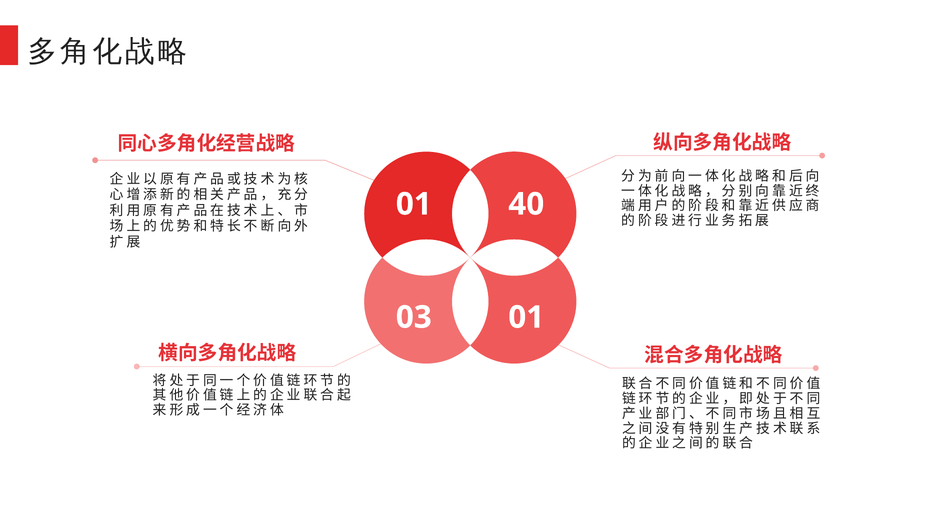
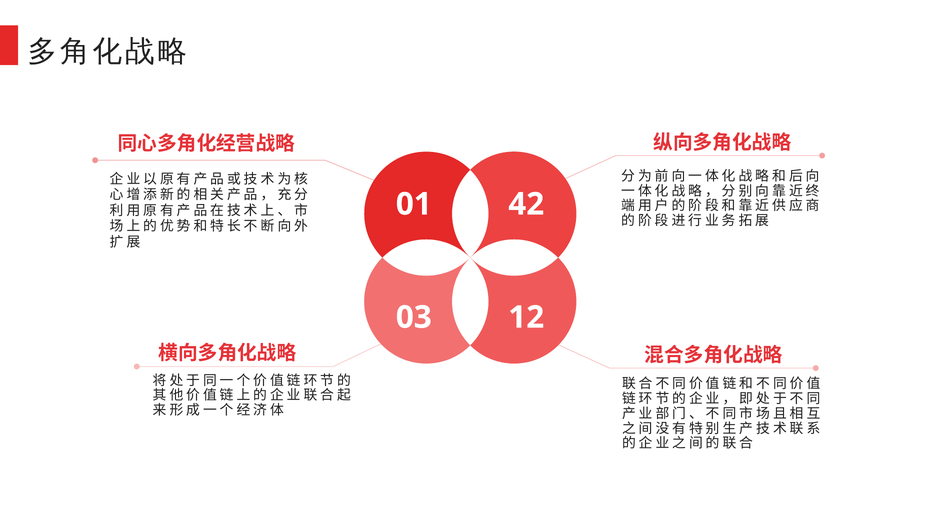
40: 40 -> 42
03 01: 01 -> 12
